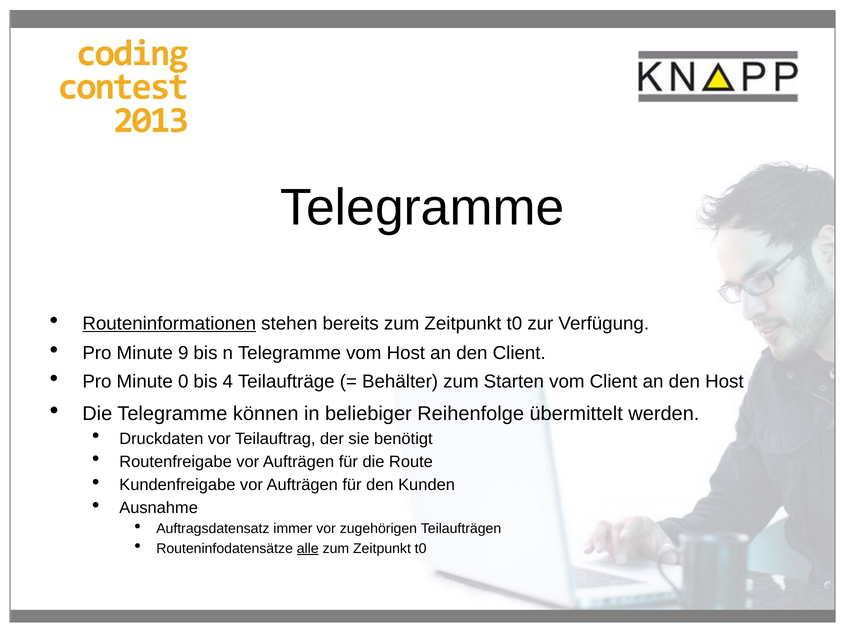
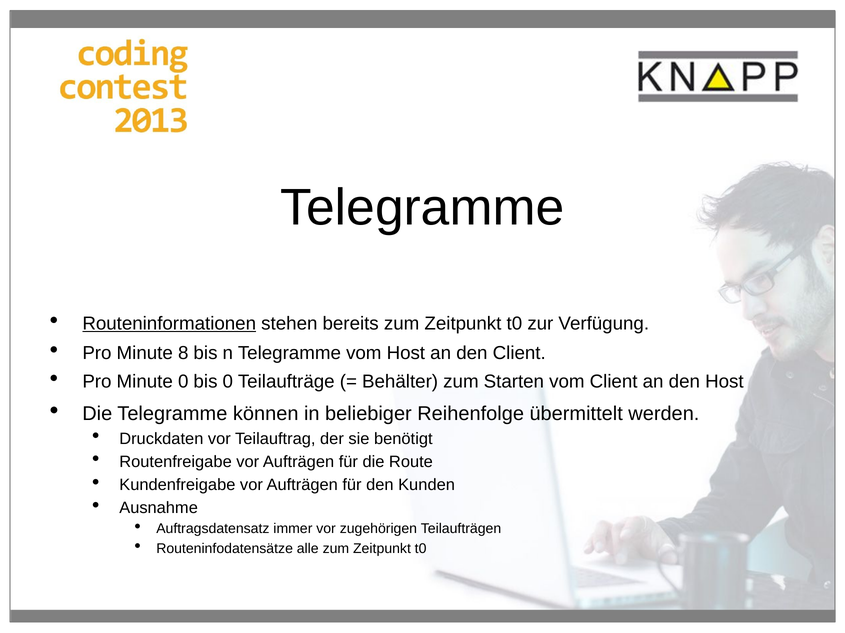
9: 9 -> 8
bis 4: 4 -> 0
alle underline: present -> none
